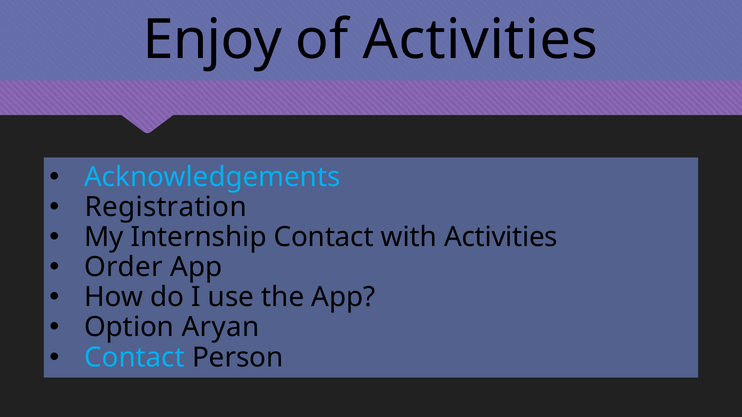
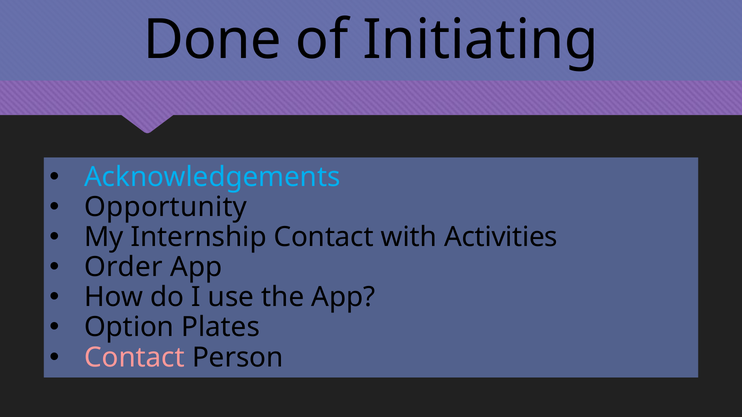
Enjoy: Enjoy -> Done
of Activities: Activities -> Initiating
Registration: Registration -> Opportunity
Aryan: Aryan -> Plates
Contact at (135, 358) colour: light blue -> pink
